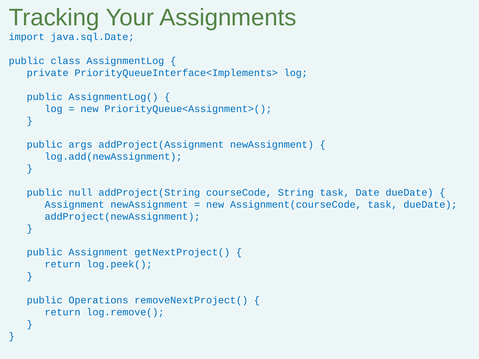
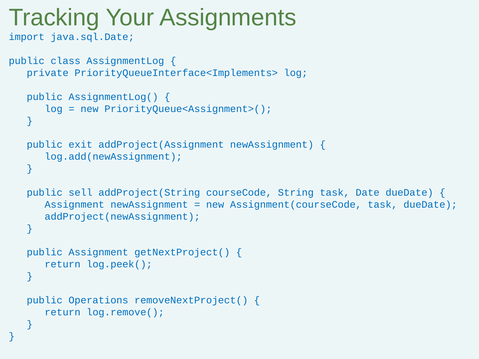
args: args -> exit
null: null -> sell
